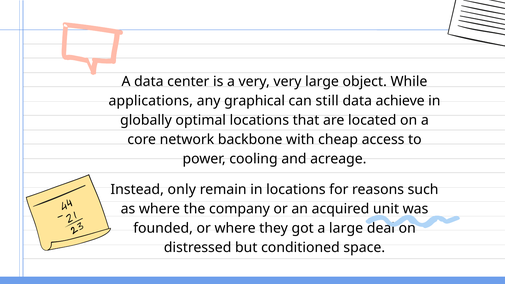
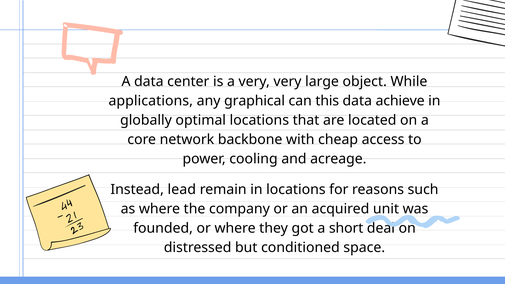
still: still -> this
only: only -> lead
a large: large -> short
